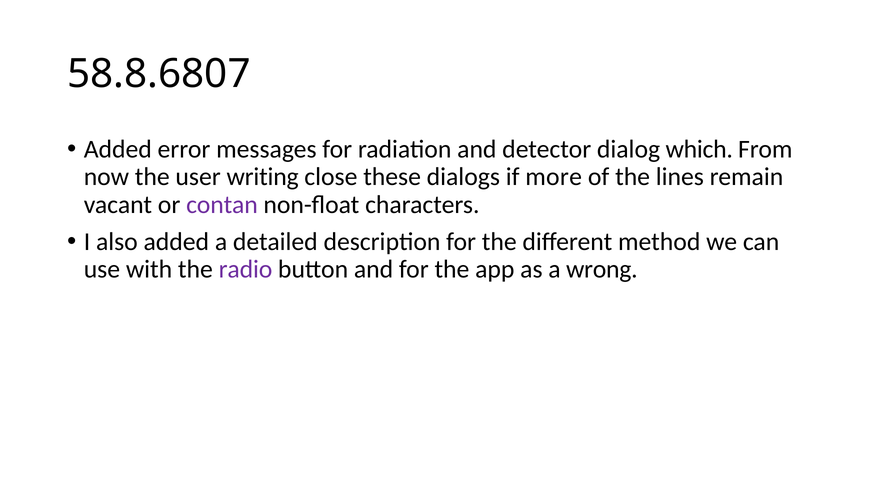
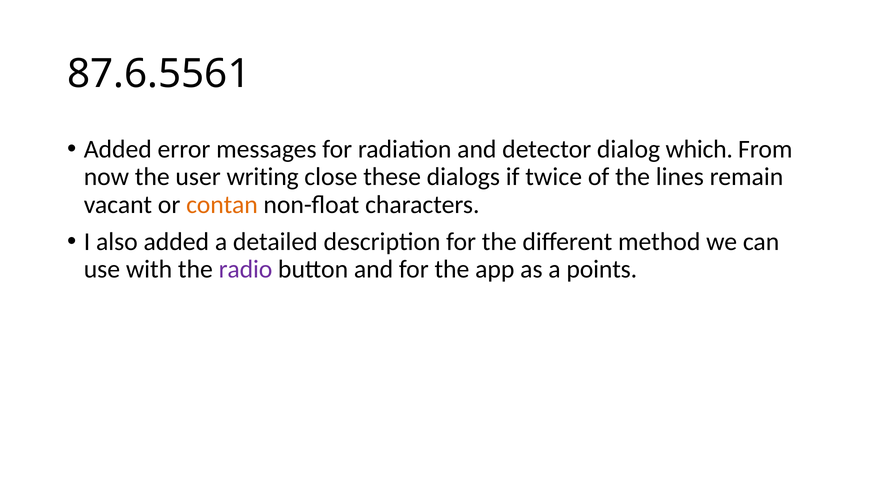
58.8.6807: 58.8.6807 -> 87.6.5561
more: more -> twice
contan colour: purple -> orange
wrong: wrong -> points
